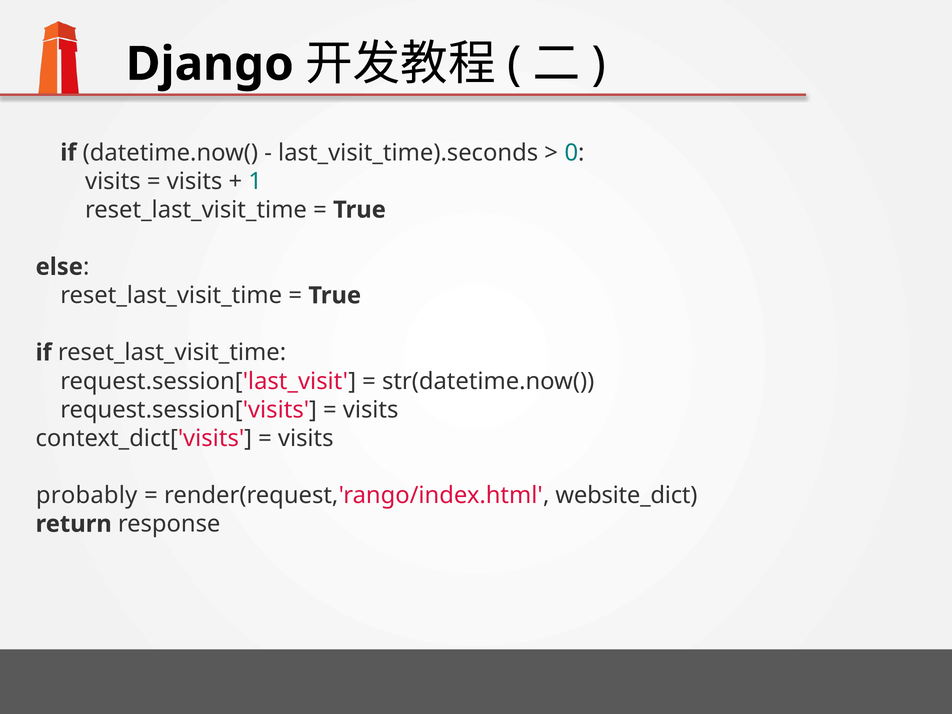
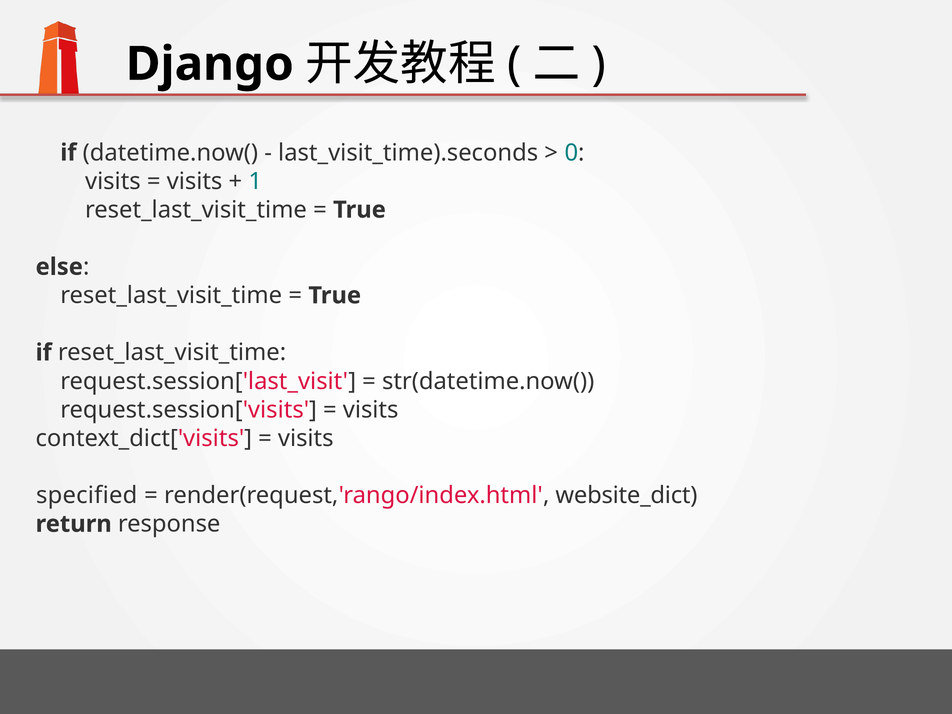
probably: probably -> specified
